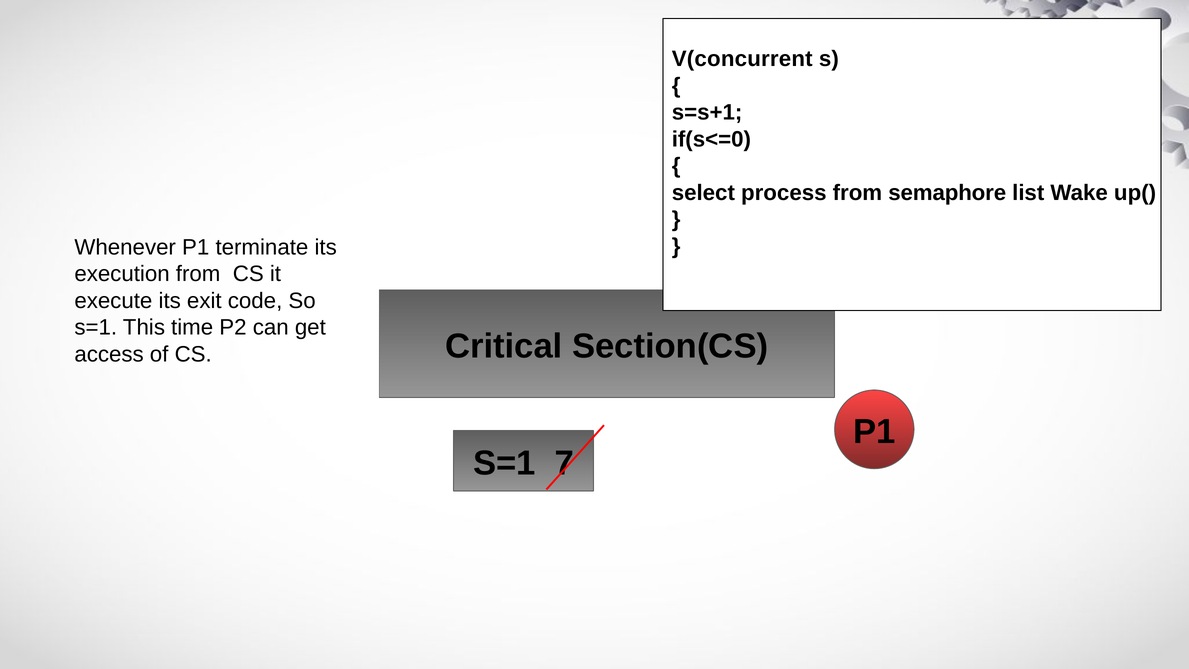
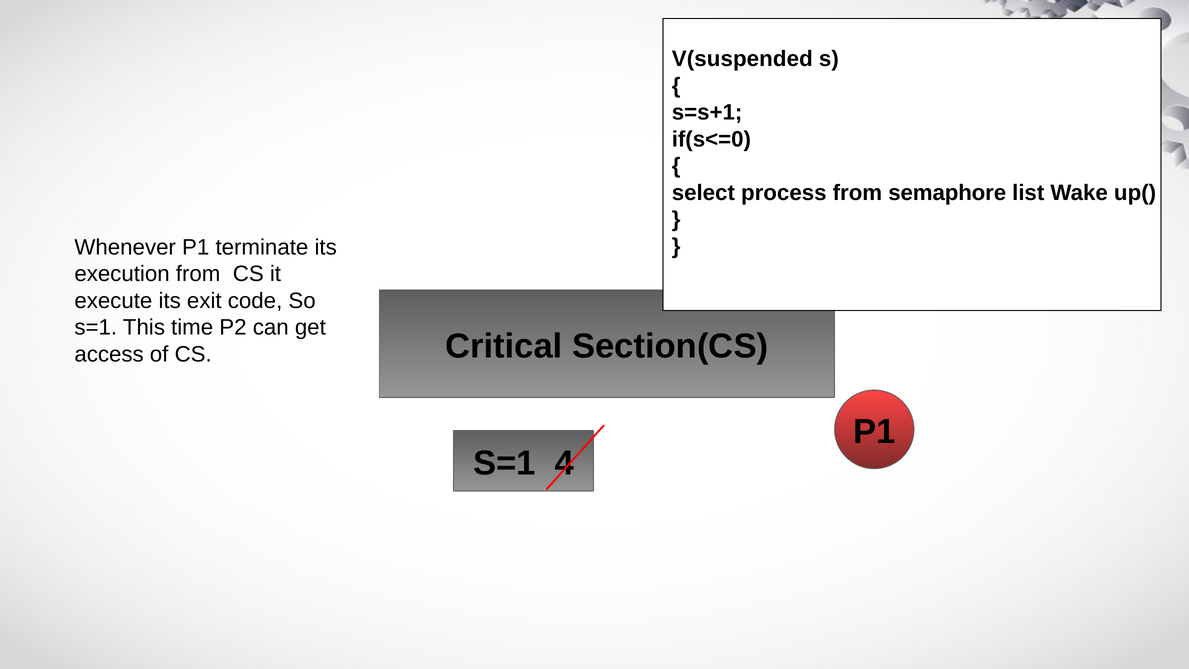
V(concurrent: V(concurrent -> V(suspended
7: 7 -> 4
